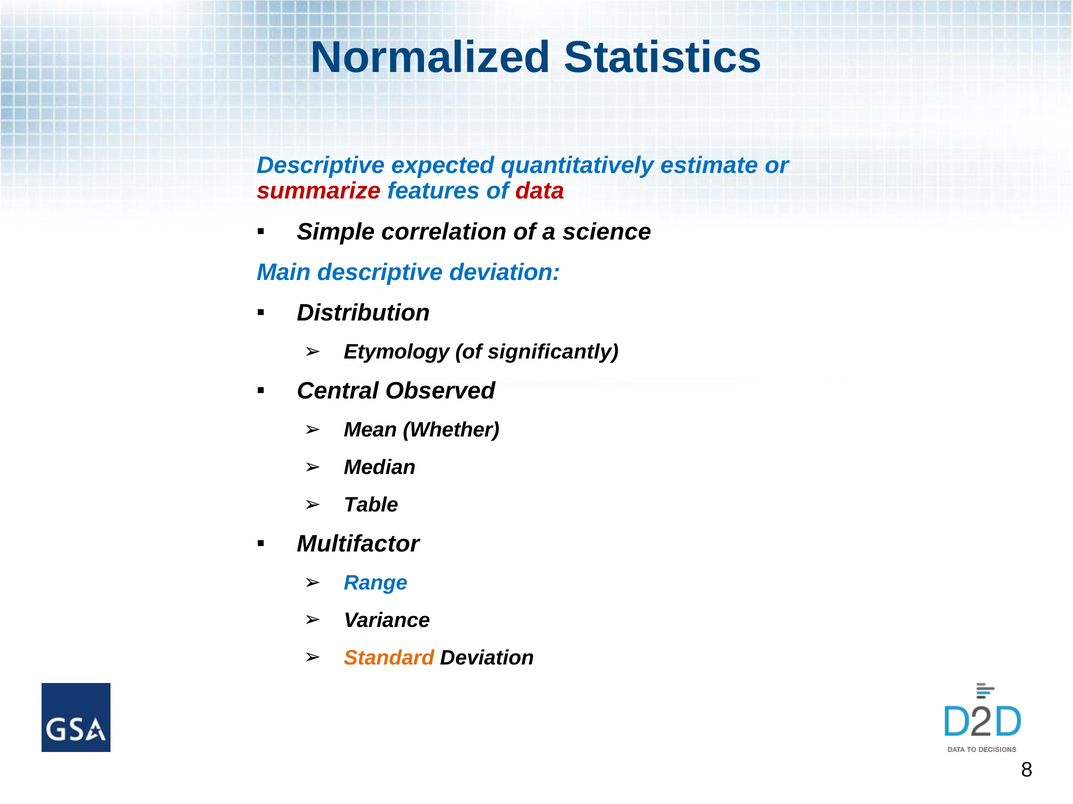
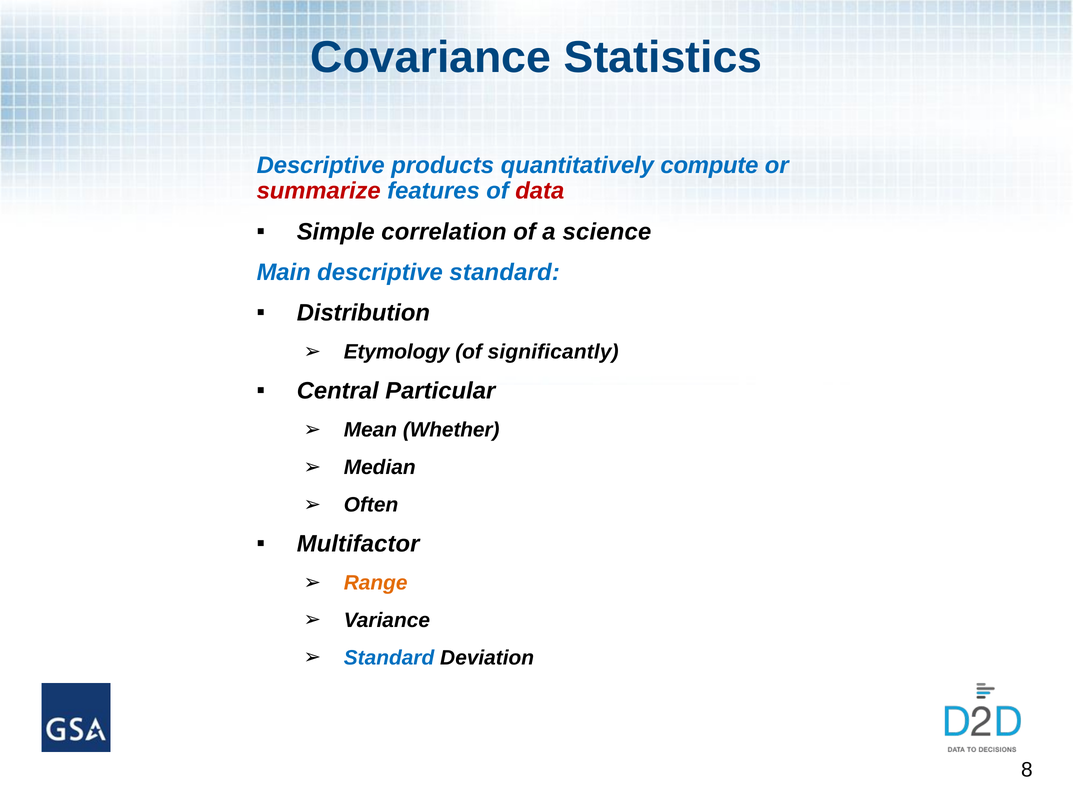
Normalized: Normalized -> Covariance
expected: expected -> products
estimate: estimate -> compute
descriptive deviation: deviation -> standard
Observed: Observed -> Particular
Table: Table -> Often
Range colour: blue -> orange
Standard at (389, 658) colour: orange -> blue
